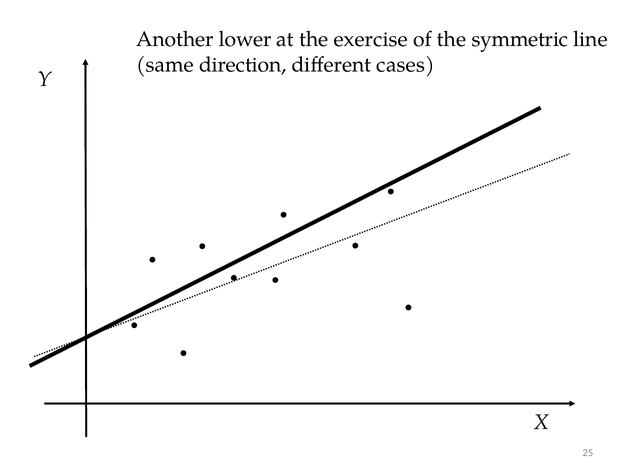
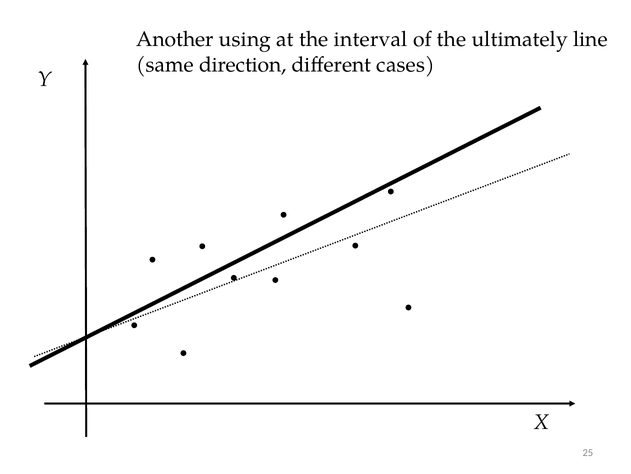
lower: lower -> using
exercise: exercise -> interval
symmetric: symmetric -> ultimately
